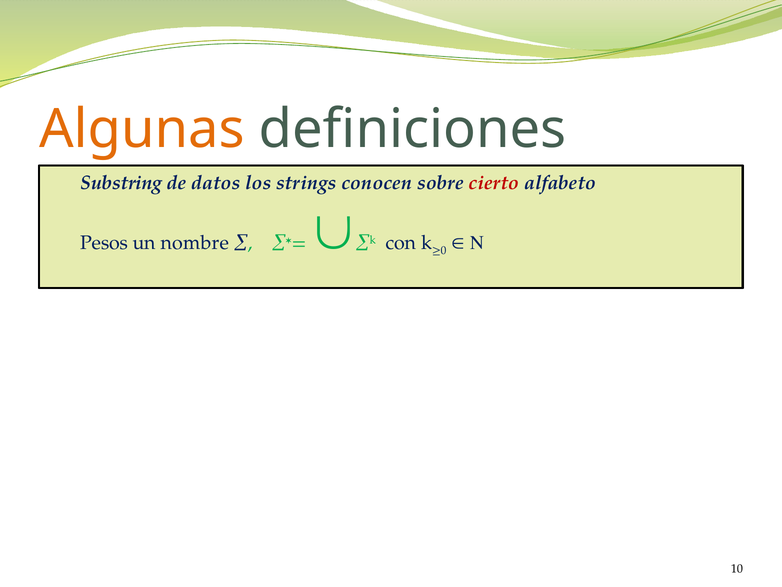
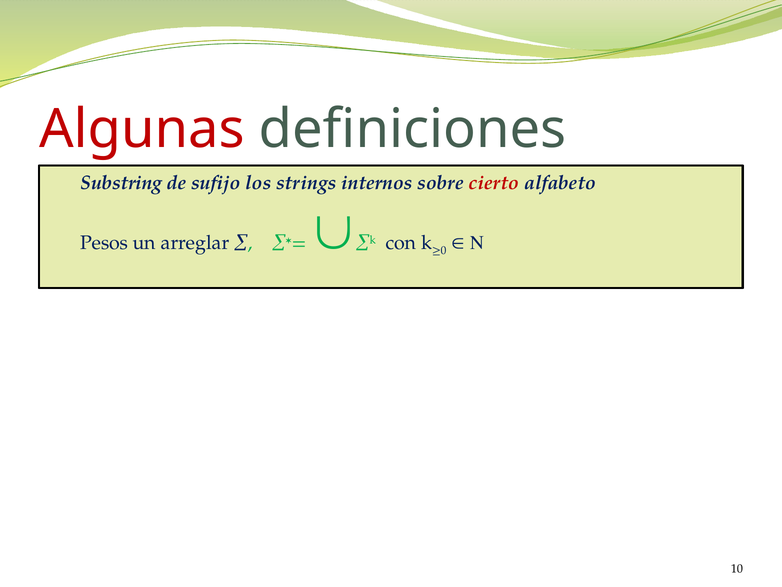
Algunas colour: orange -> red
datos: datos -> sufijo
conocen: conocen -> internos
nombre: nombre -> arreglar
